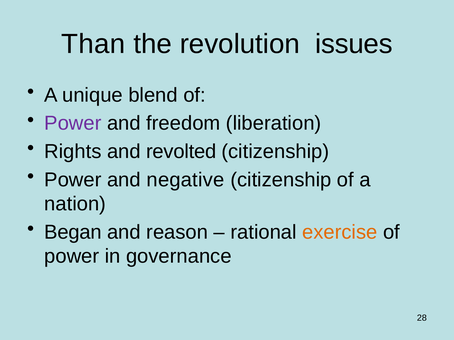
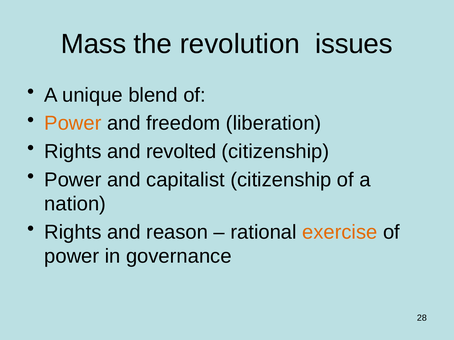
Than: Than -> Mass
Power at (73, 123) colour: purple -> orange
negative: negative -> capitalist
Began at (73, 232): Began -> Rights
